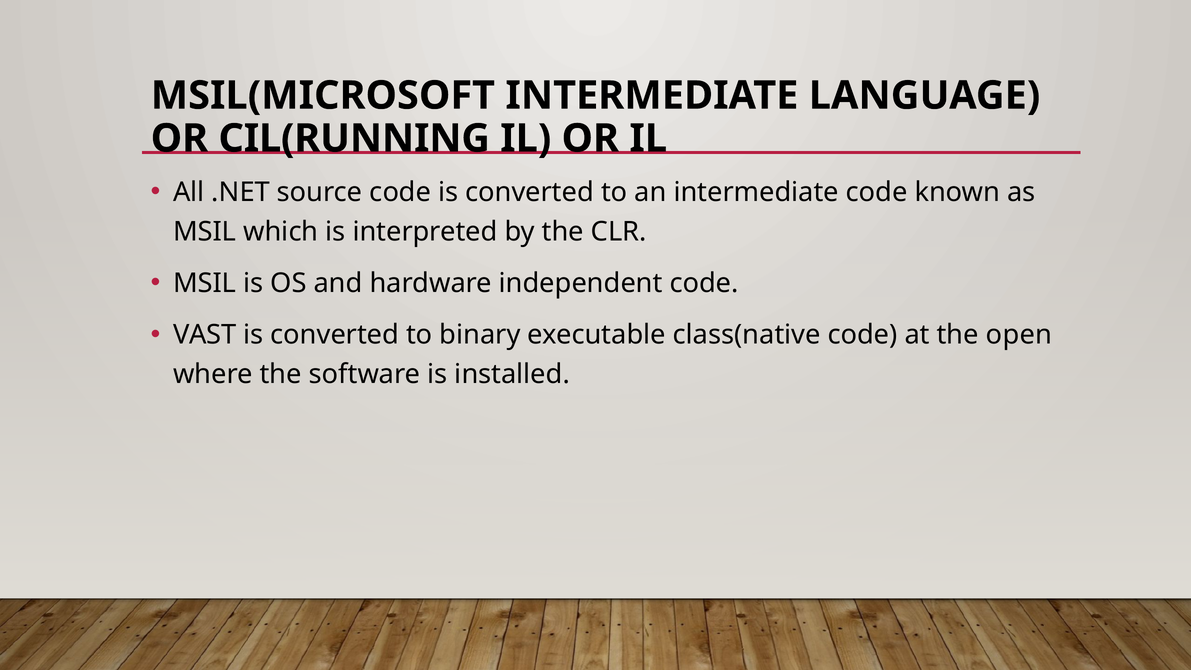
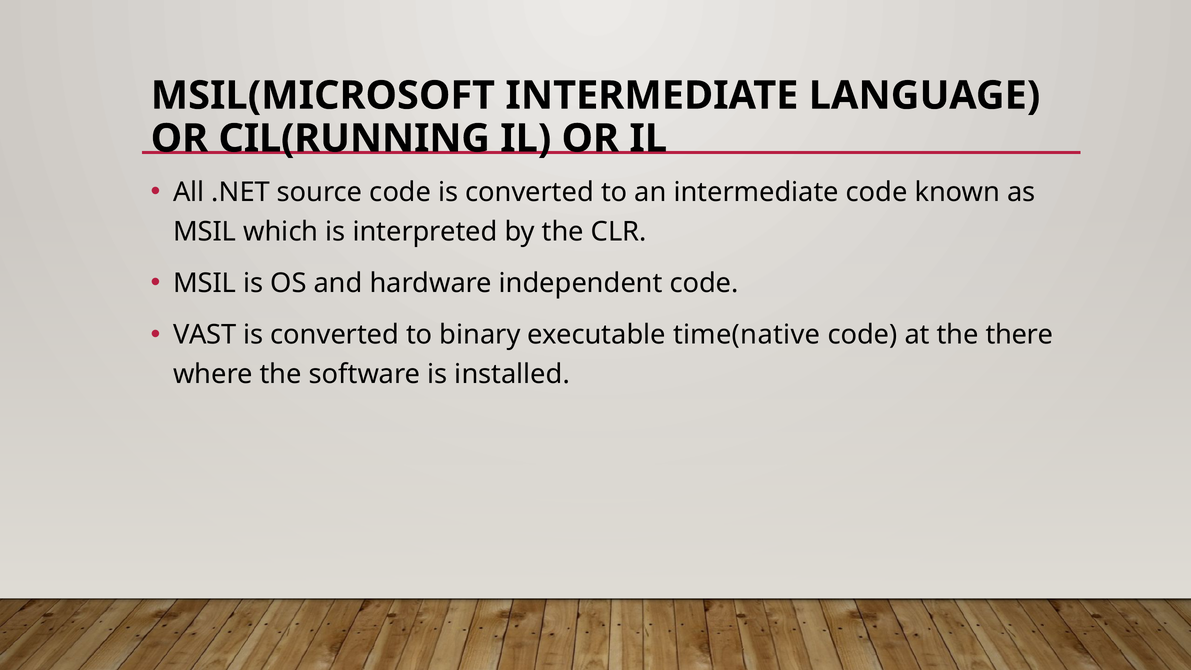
class(native: class(native -> time(native
open: open -> there
